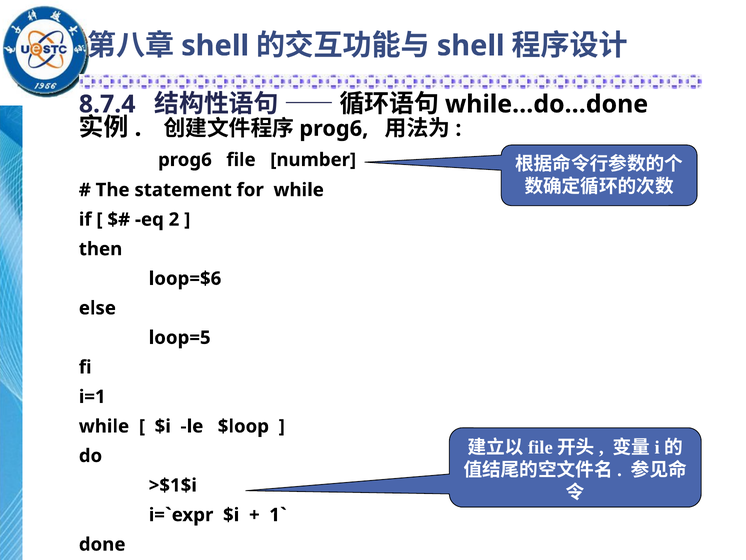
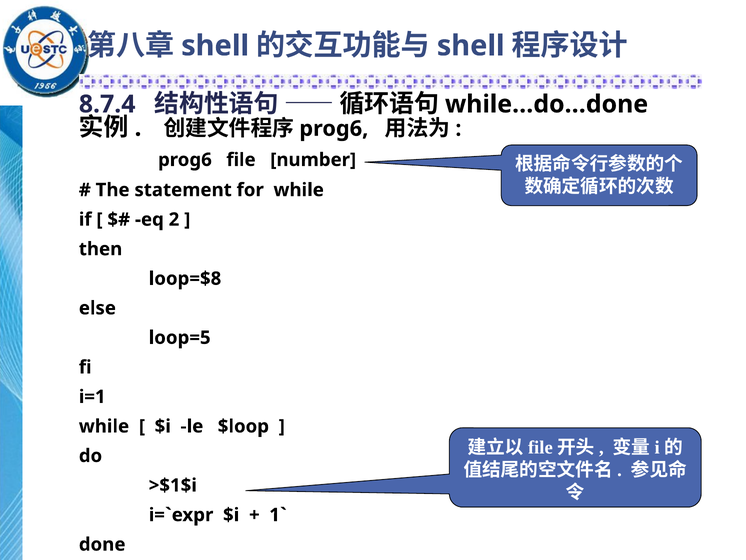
loop=$6: loop=$6 -> loop=$8
